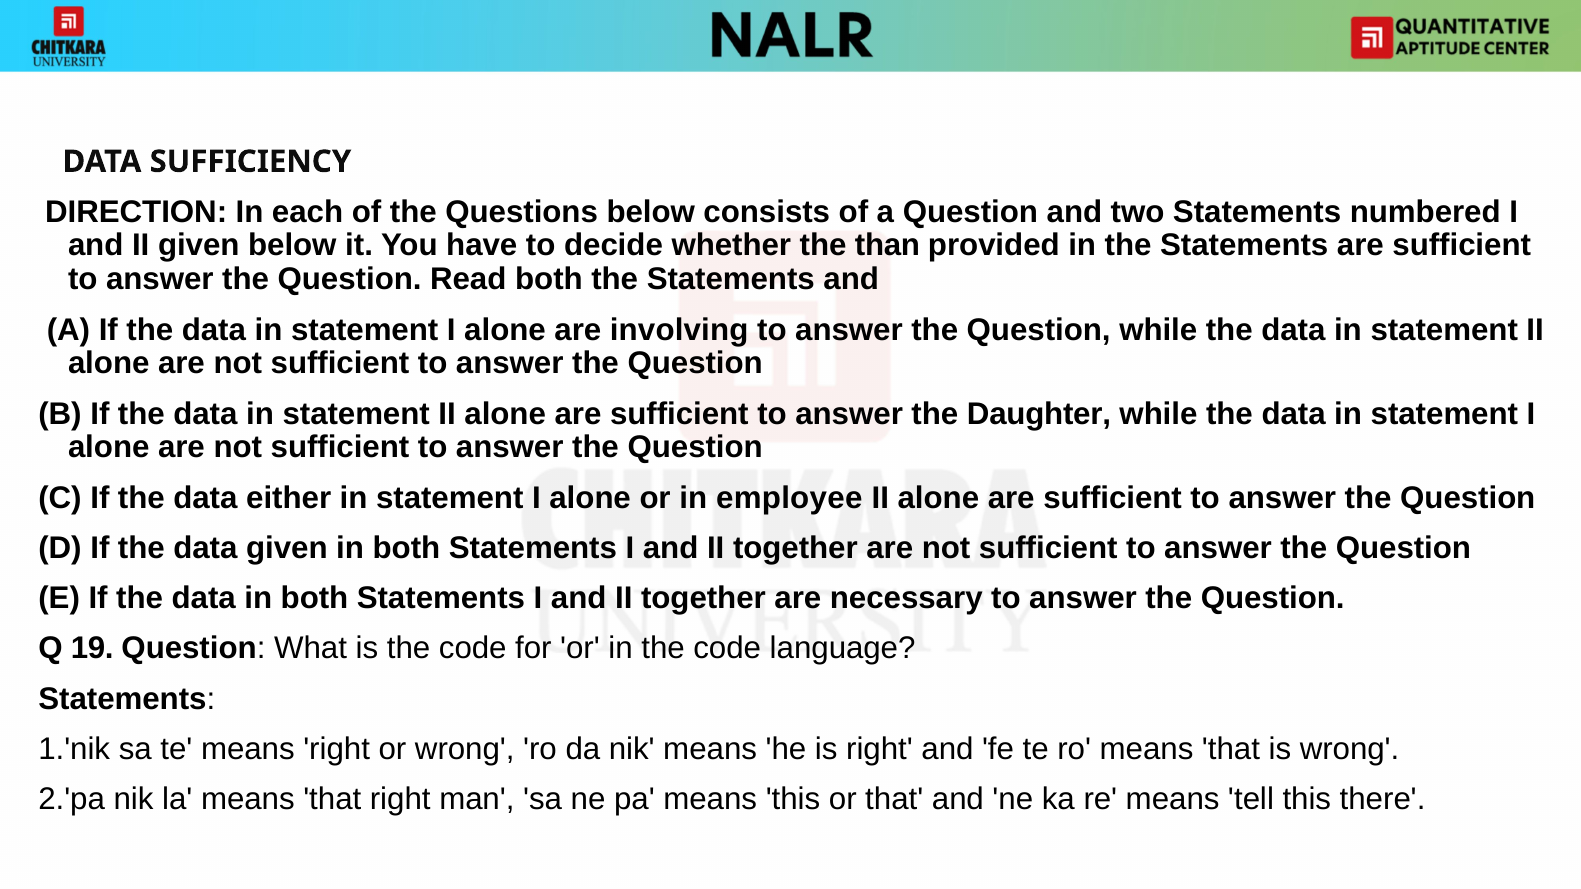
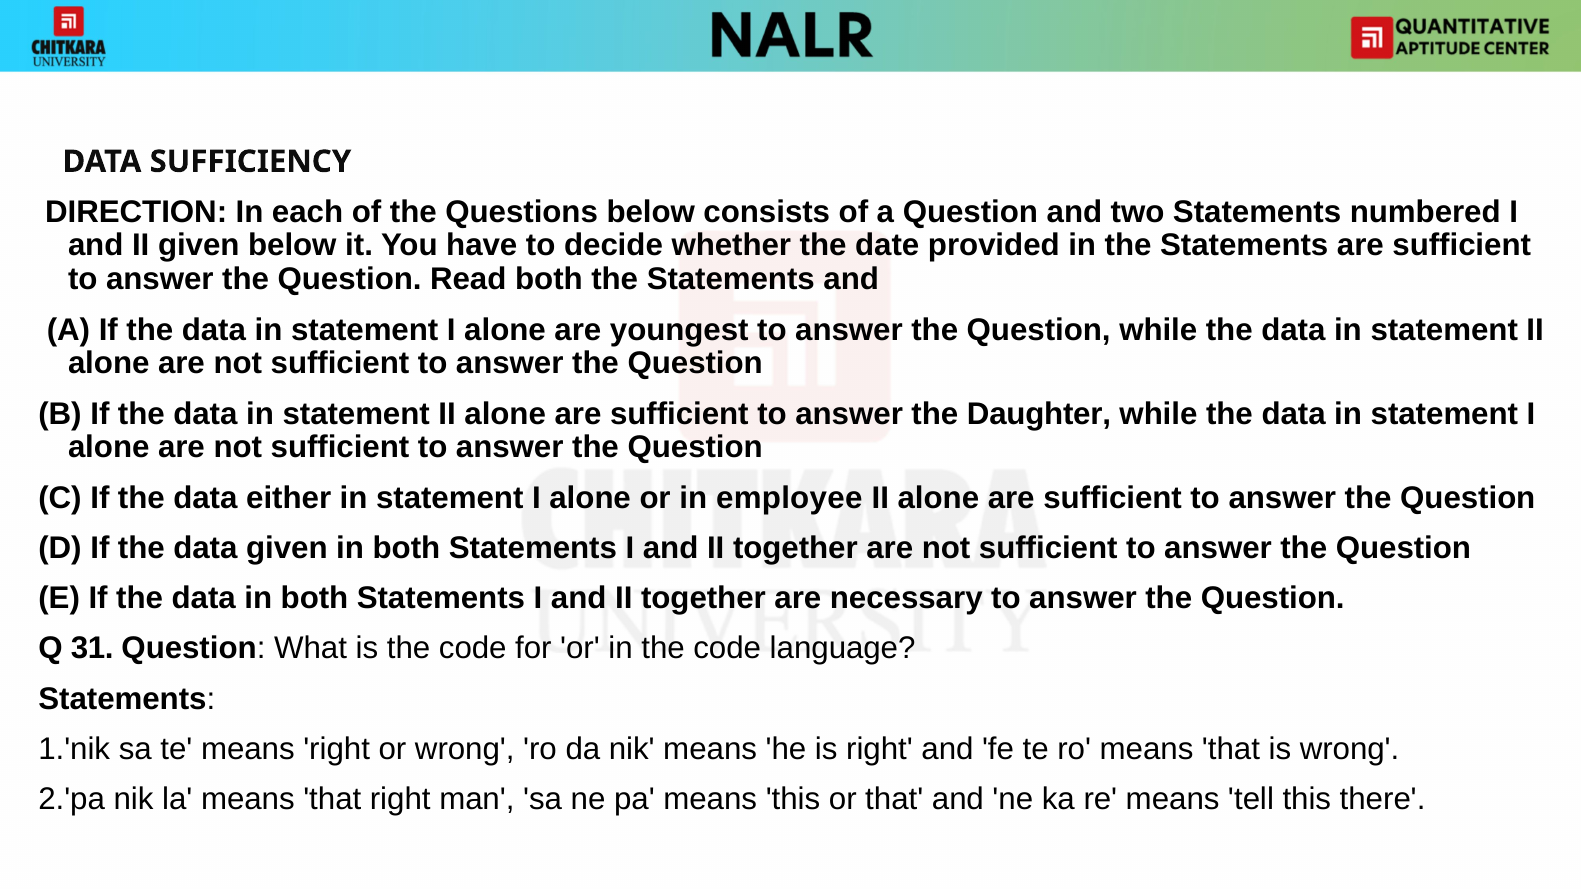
than: than -> date
involving: involving -> youngest
19: 19 -> 31
